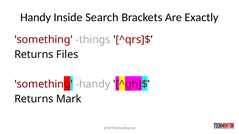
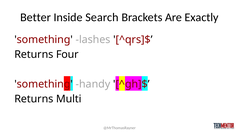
Handy at (36, 17): Handy -> Better
things: things -> lashes
Files: Files -> Four
Mark: Mark -> Multi
